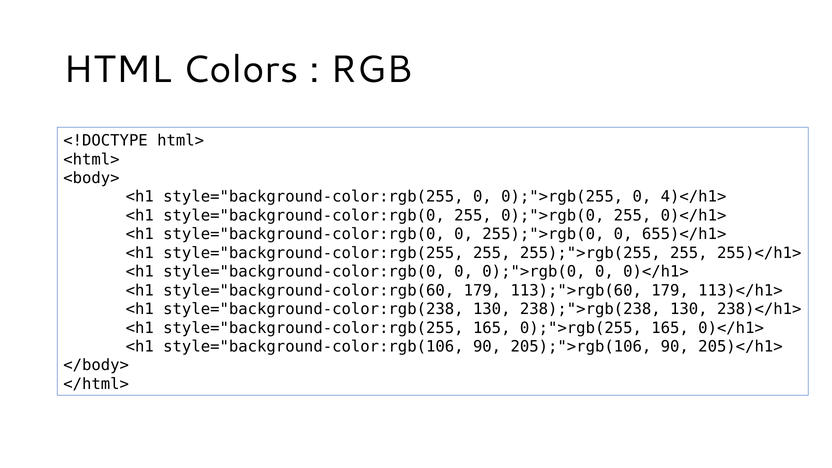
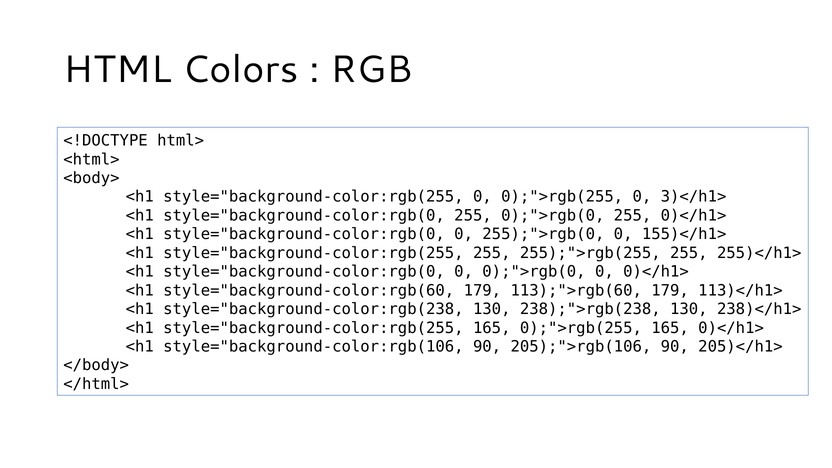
4)</h1>: 4)</h1> -> 3)</h1>
655)</h1>: 655)</h1> -> 155)</h1>
